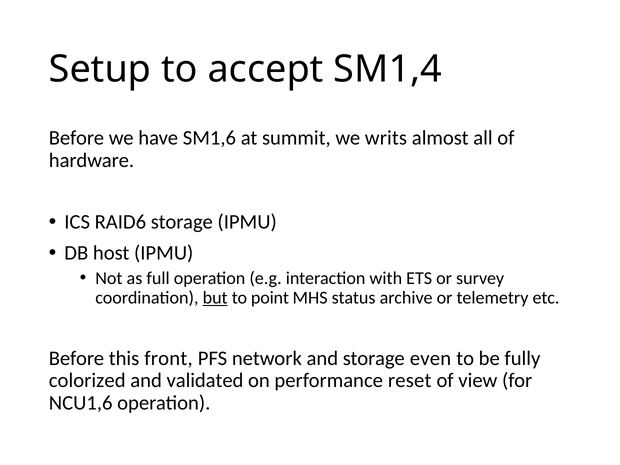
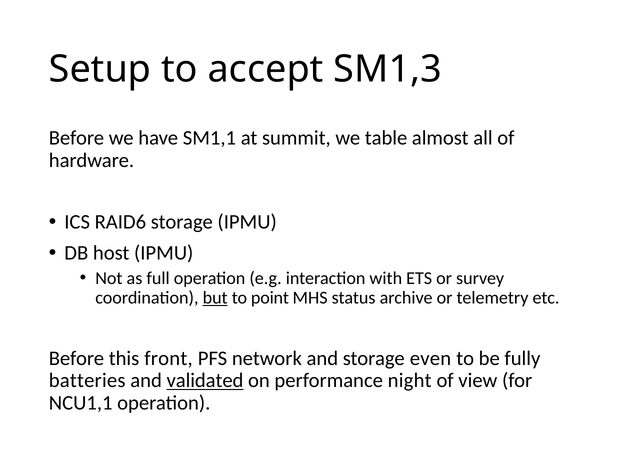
SM1,4: SM1,4 -> SM1,3
SM1,6: SM1,6 -> SM1,1
writs: writs -> table
colorized: colorized -> batteries
validated underline: none -> present
reset: reset -> night
NCU1,6: NCU1,6 -> NCU1,1
